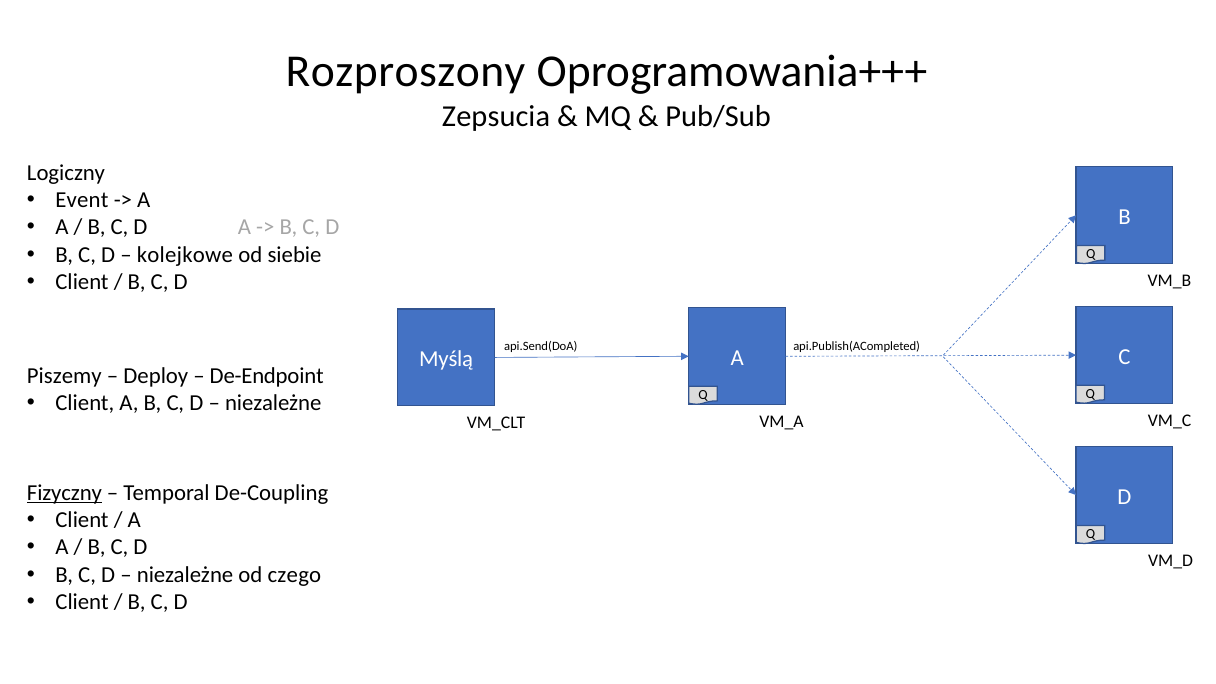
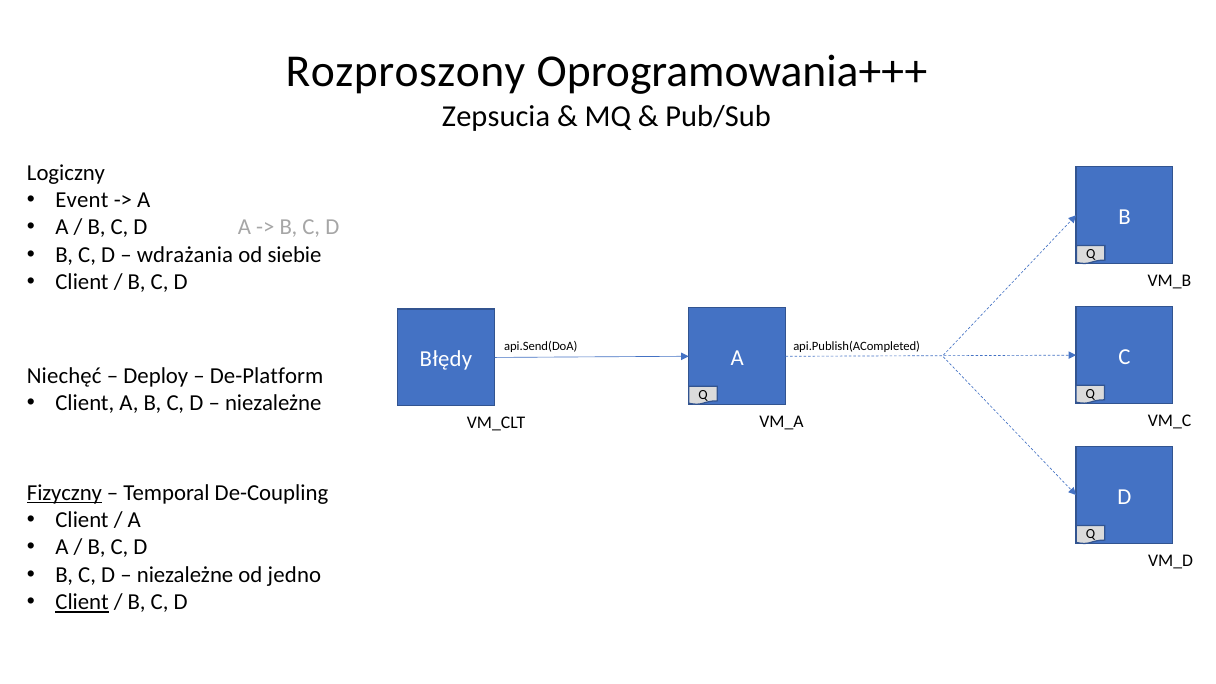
kolejkowe: kolejkowe -> wdrażania
Myślą: Myślą -> Błędy
Piszemy: Piszemy -> Niechęć
De-Endpoint: De-Endpoint -> De-Platform
czego: czego -> jedno
Client at (82, 602) underline: none -> present
